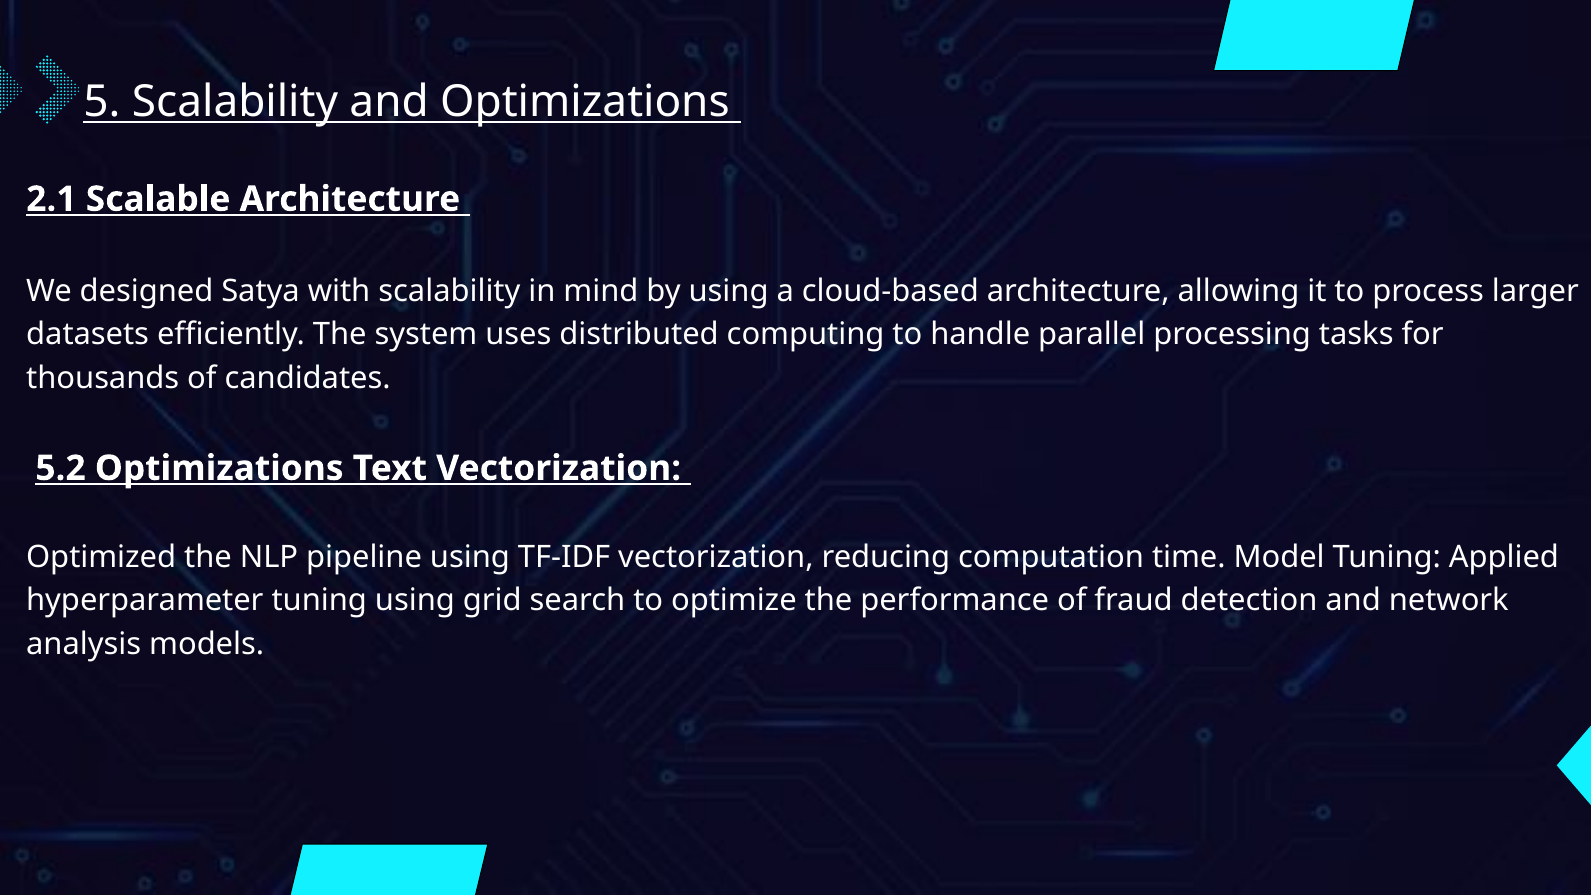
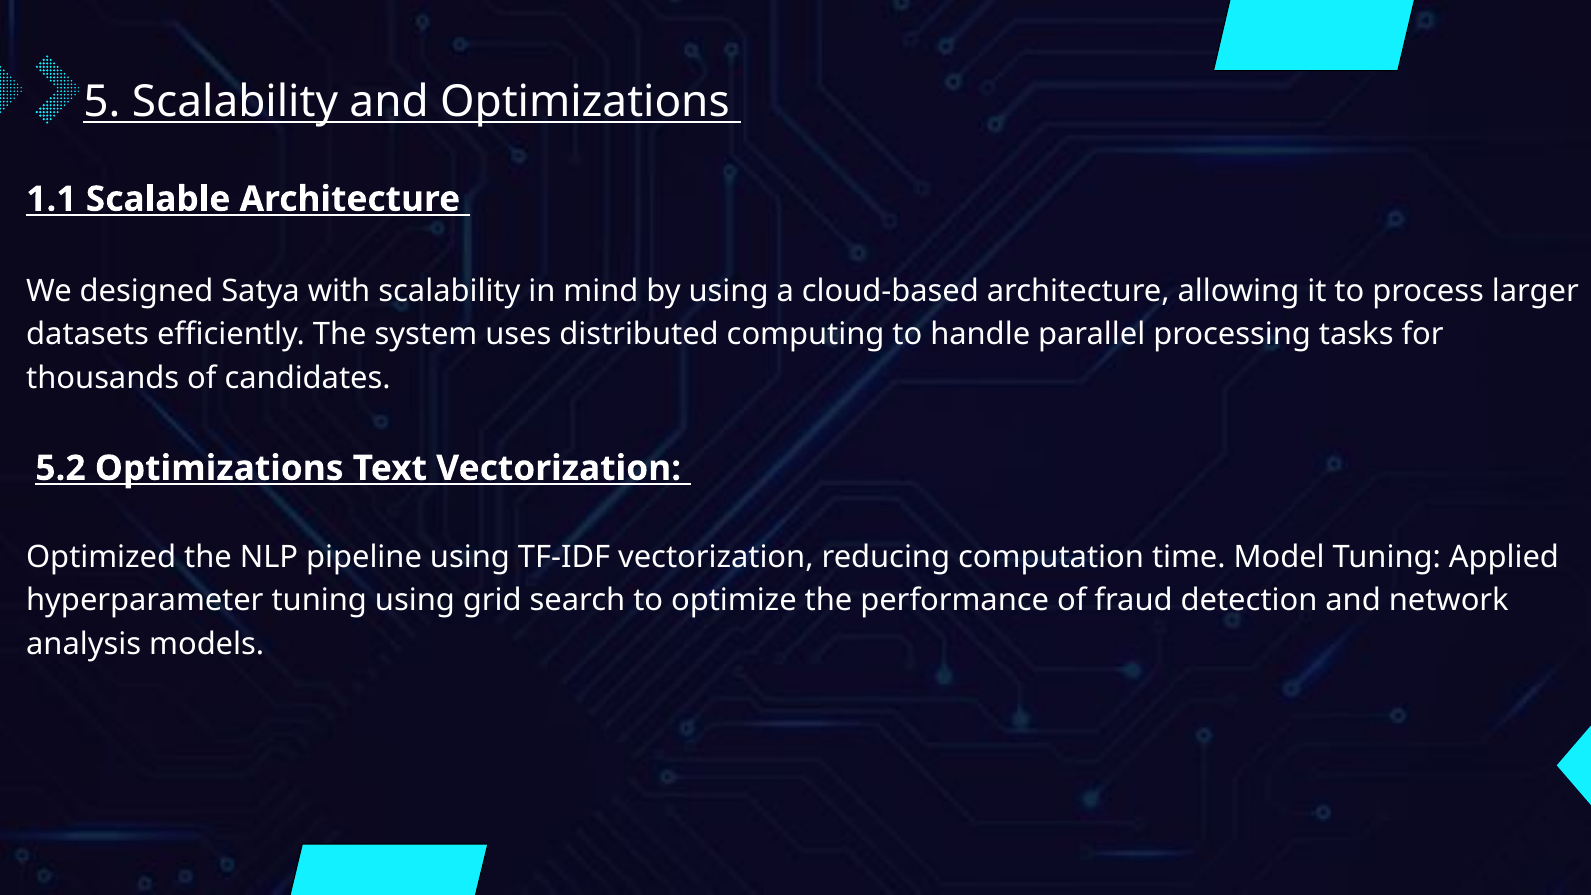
2.1: 2.1 -> 1.1
